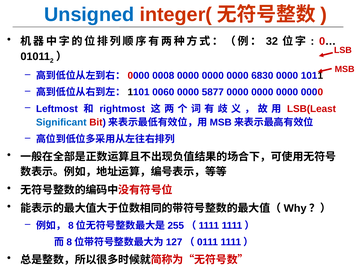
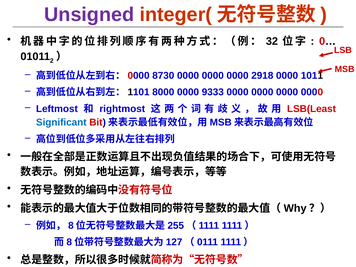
Unsigned colour: blue -> purple
0008: 0008 -> 8730
6830: 6830 -> 2918
0060: 0060 -> 8000
5877: 5877 -> 9333
